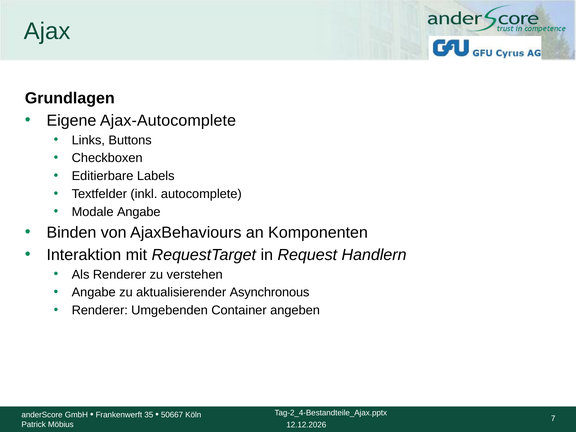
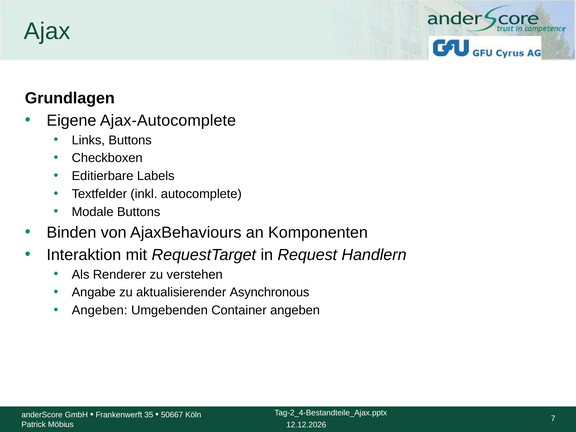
Modale Angabe: Angabe -> Buttons
Renderer at (100, 310): Renderer -> Angeben
